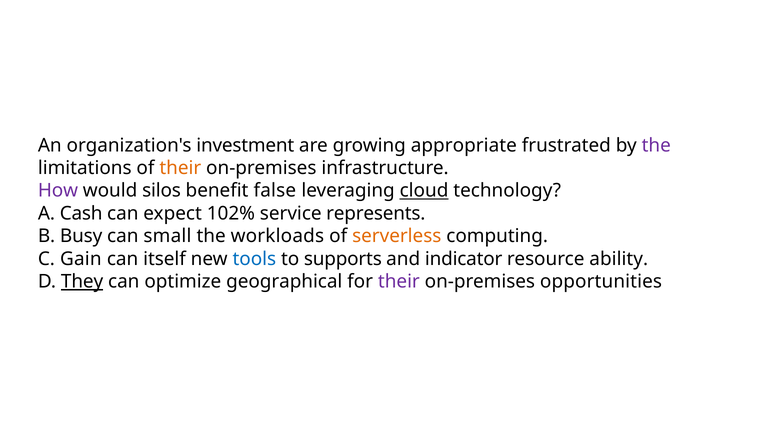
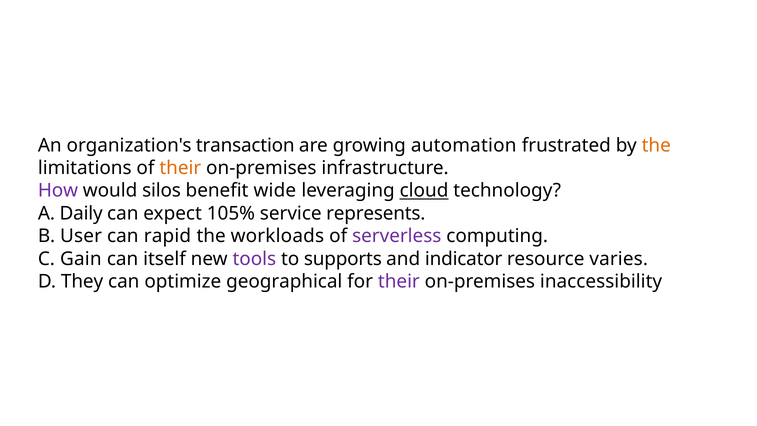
investment: investment -> transaction
appropriate: appropriate -> automation
the at (656, 145) colour: purple -> orange
false: false -> wide
Cash: Cash -> Daily
102%: 102% -> 105%
Busy: Busy -> User
small: small -> rapid
serverless colour: orange -> purple
tools colour: blue -> purple
ability: ability -> varies
They underline: present -> none
opportunities: opportunities -> inaccessibility
